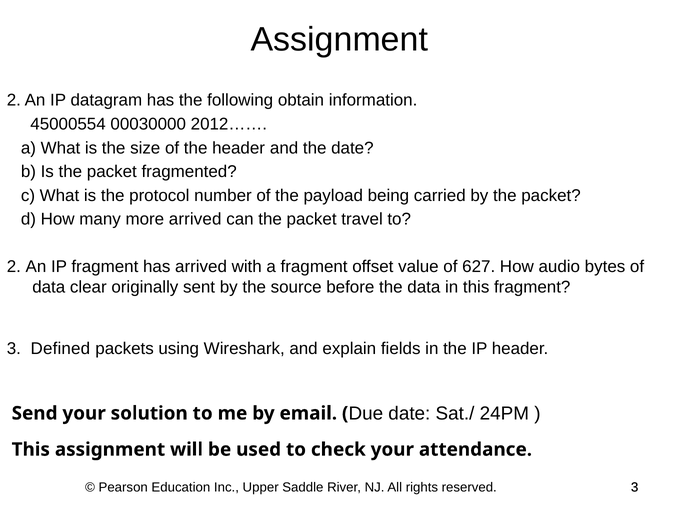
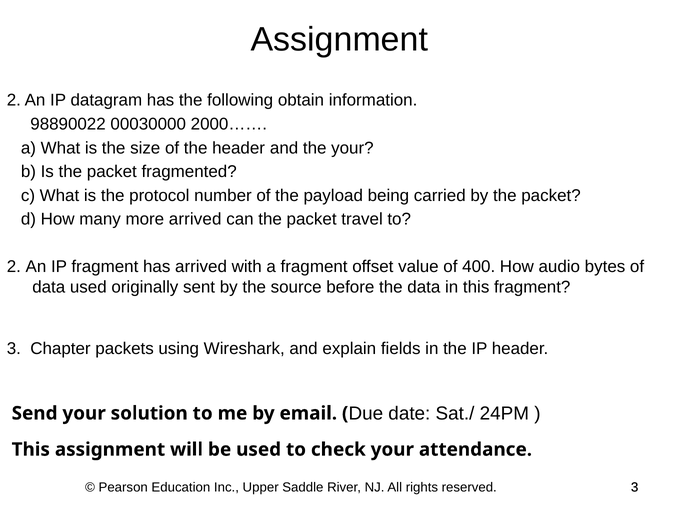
45000554: 45000554 -> 98890022
2012……: 2012…… -> 2000……
the date: date -> your
627: 627 -> 400
data clear: clear -> used
Defined: Defined -> Chapter
